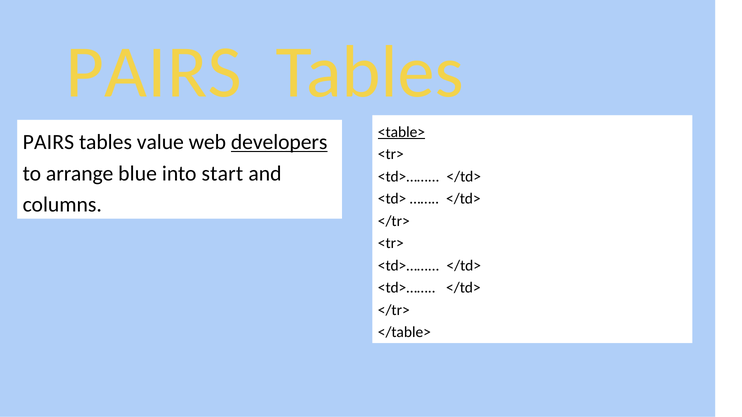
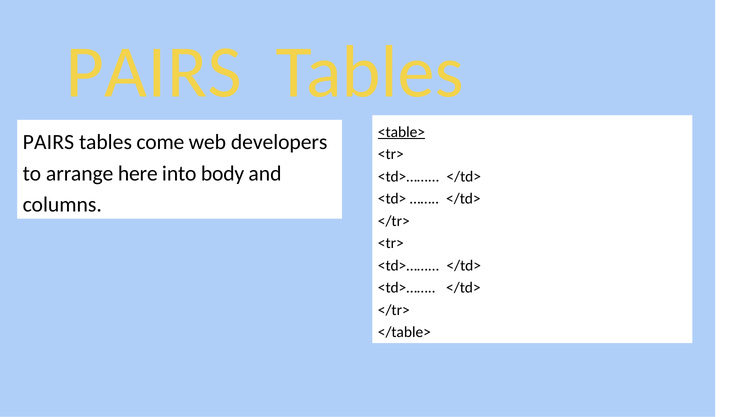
value: value -> come
developers underline: present -> none
blue: blue -> here
start: start -> body
